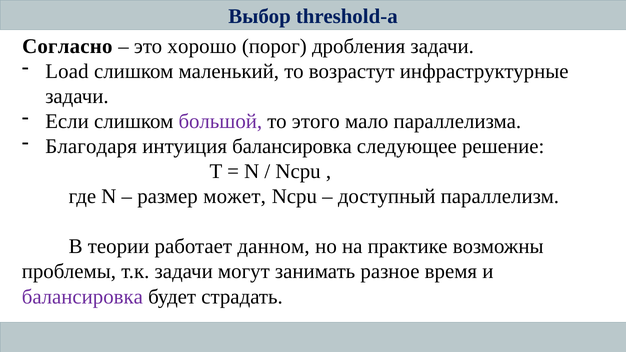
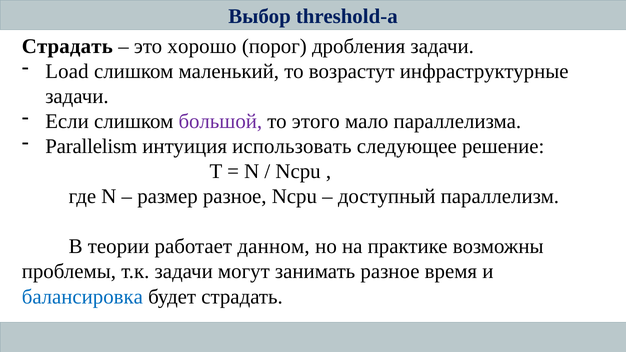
Согласно at (67, 46): Согласно -> Страдать
Благодаря: Благодаря -> Parallelism
интуиция балансировка: балансировка -> использовать
размер может: может -> разное
балансировка at (82, 297) colour: purple -> blue
